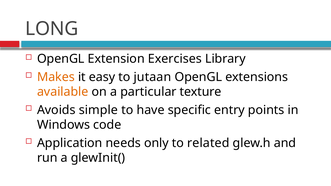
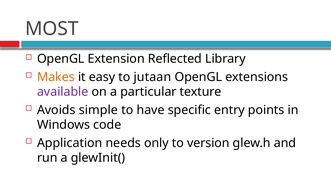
LONG: LONG -> MOST
Exercises: Exercises -> Reflected
available colour: orange -> purple
related: related -> version
